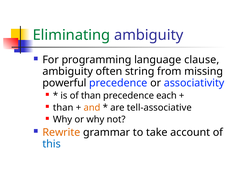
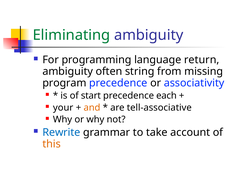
clause: clause -> return
powerful: powerful -> program
of than: than -> start
than at (63, 108): than -> your
Rewrite colour: orange -> blue
this colour: blue -> orange
